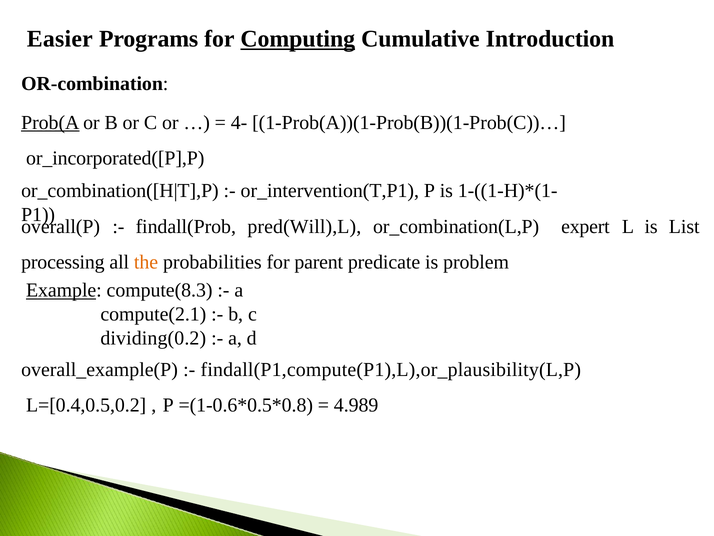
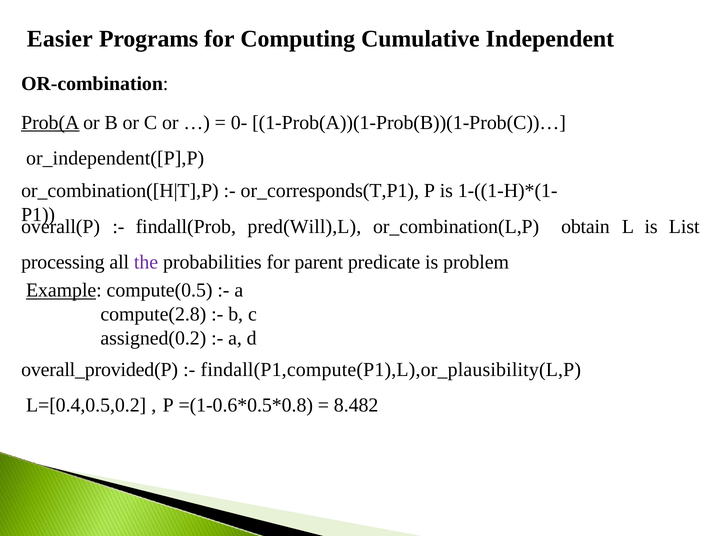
Computing underline: present -> none
Introduction: Introduction -> Independent
4-: 4- -> 0-
or_incorporated([P],P: or_incorporated([P],P -> or_independent([P],P
or_intervention(T,P1: or_intervention(T,P1 -> or_corresponds(T,P1
expert: expert -> obtain
the colour: orange -> purple
compute(8.3: compute(8.3 -> compute(0.5
compute(2.1: compute(2.1 -> compute(2.8
dividing(0.2: dividing(0.2 -> assigned(0.2
overall_example(P: overall_example(P -> overall_provided(P
4.989: 4.989 -> 8.482
